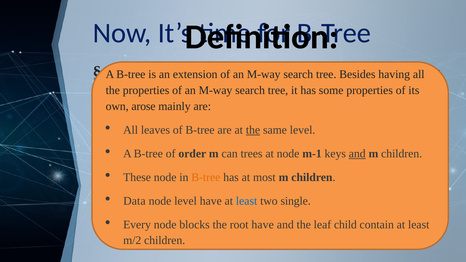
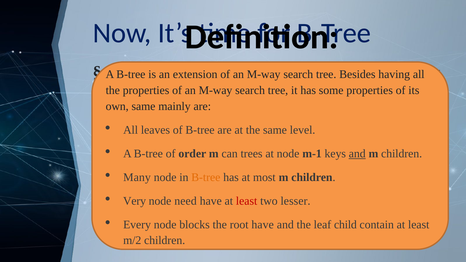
own arose: arose -> same
the at (253, 130) underline: present -> none
These: These -> Many
Data: Data -> Very
node level: level -> need
least at (247, 201) colour: blue -> red
single: single -> lesser
